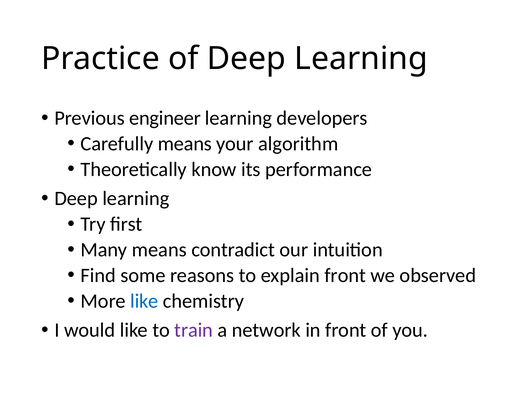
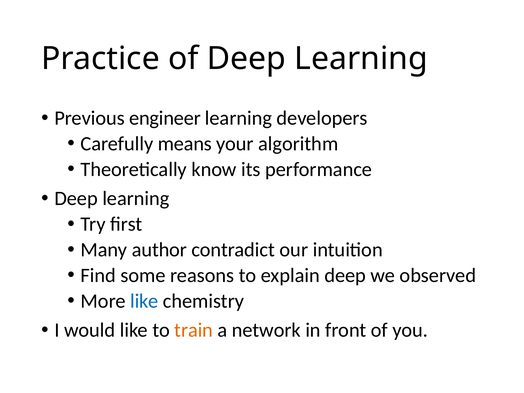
Many means: means -> author
explain front: front -> deep
train colour: purple -> orange
